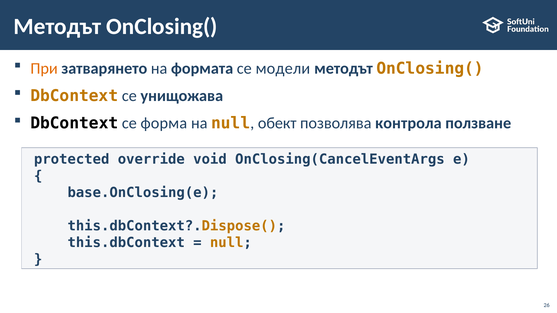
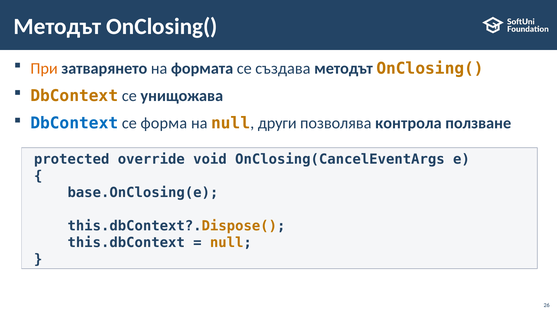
модели: модели -> създава
DbContext at (74, 123) colour: black -> blue
обект: обект -> други
